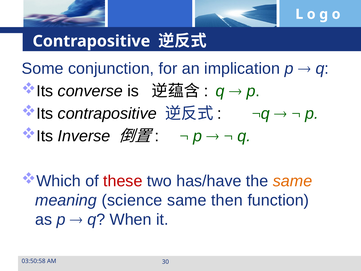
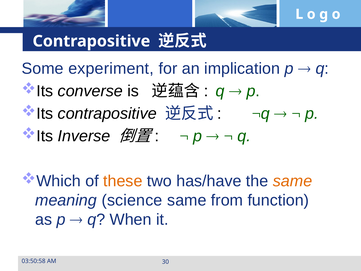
conjunction: conjunction -> experiment
these colour: red -> orange
then: then -> from
